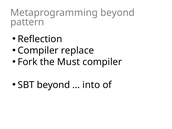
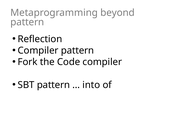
Compiler replace: replace -> pattern
Must: Must -> Code
SBT beyond: beyond -> pattern
